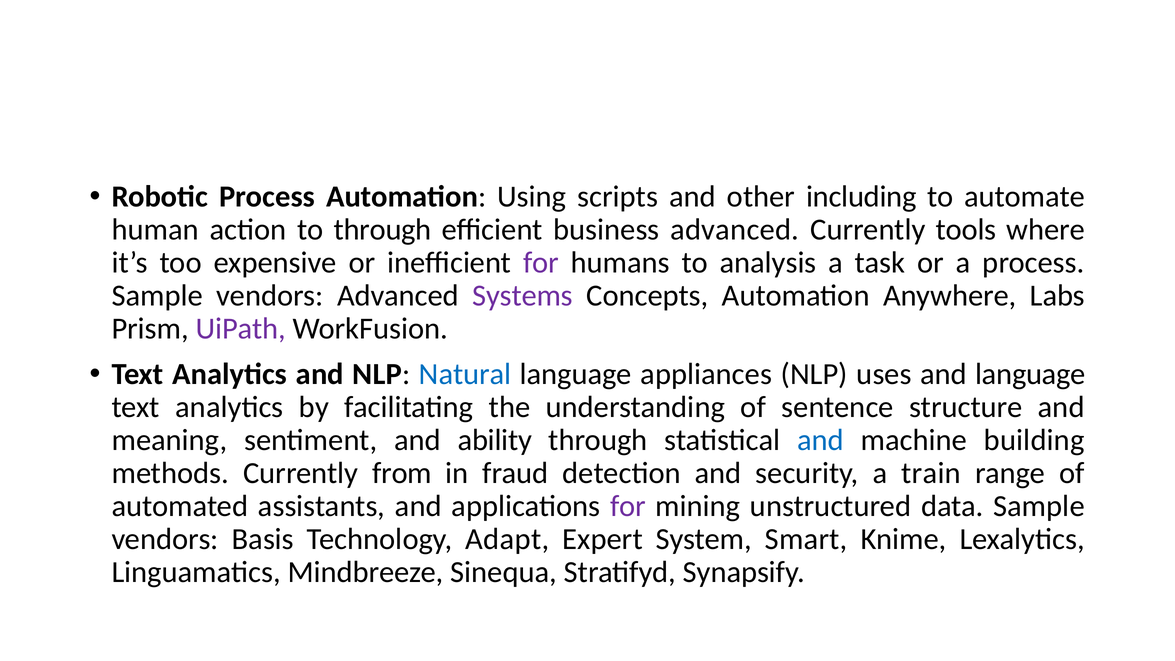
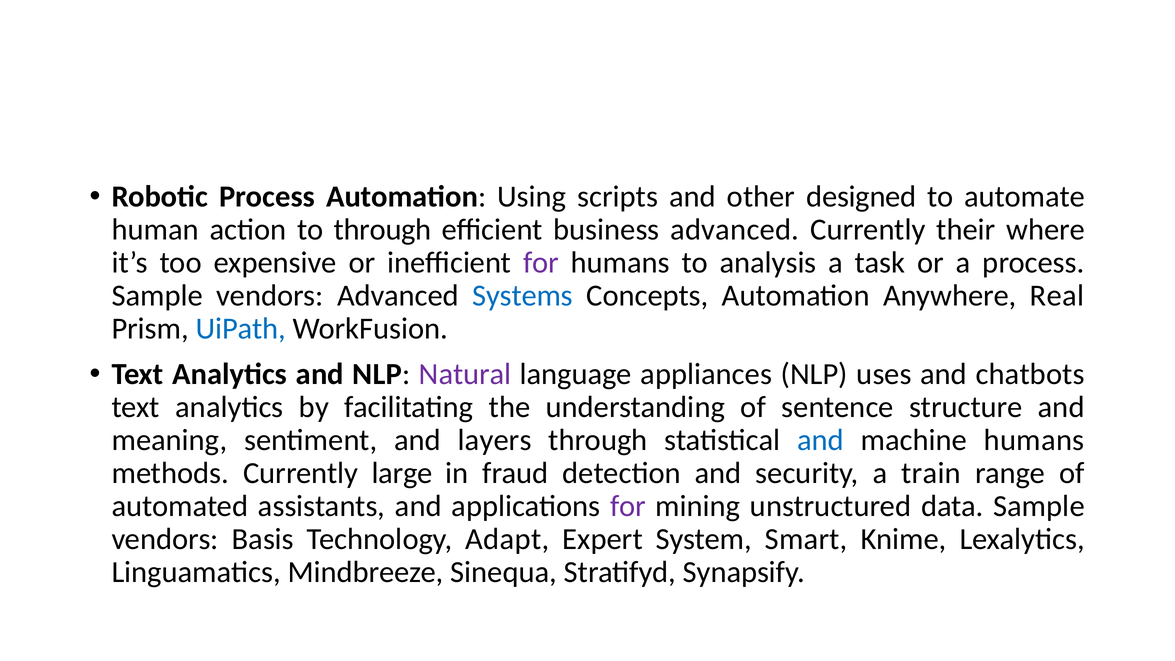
including: including -> designed
tools: tools -> their
Systems colour: purple -> blue
Labs: Labs -> Real
UiPath colour: purple -> blue
Natural colour: blue -> purple
and language: language -> chatbots
ability: ability -> layers
machine building: building -> humans
from: from -> large
